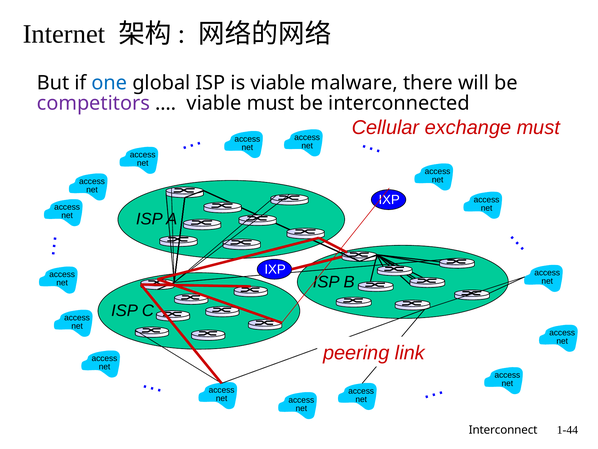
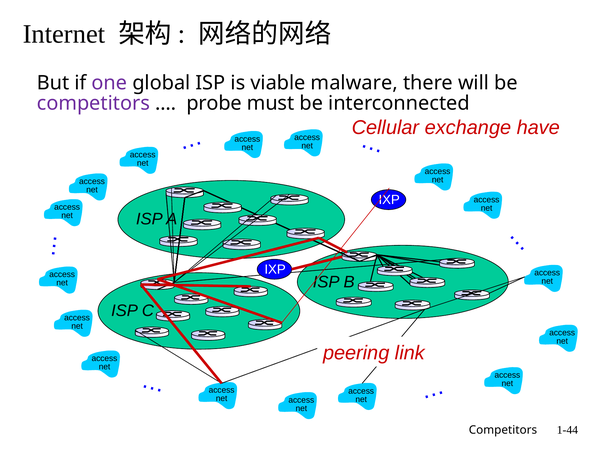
one colour: blue -> purple
viable at (214, 103): viable -> probe
exchange must: must -> have
Interconnect at (503, 429): Interconnect -> Competitors
